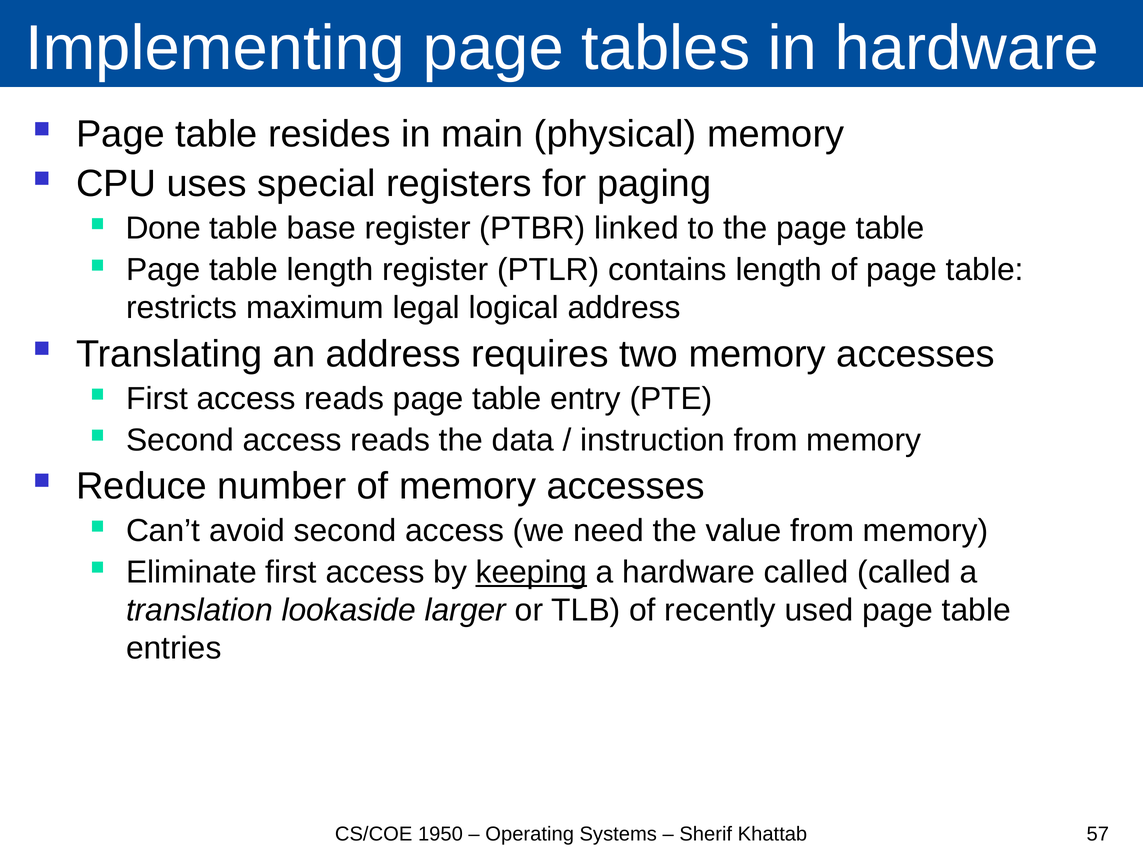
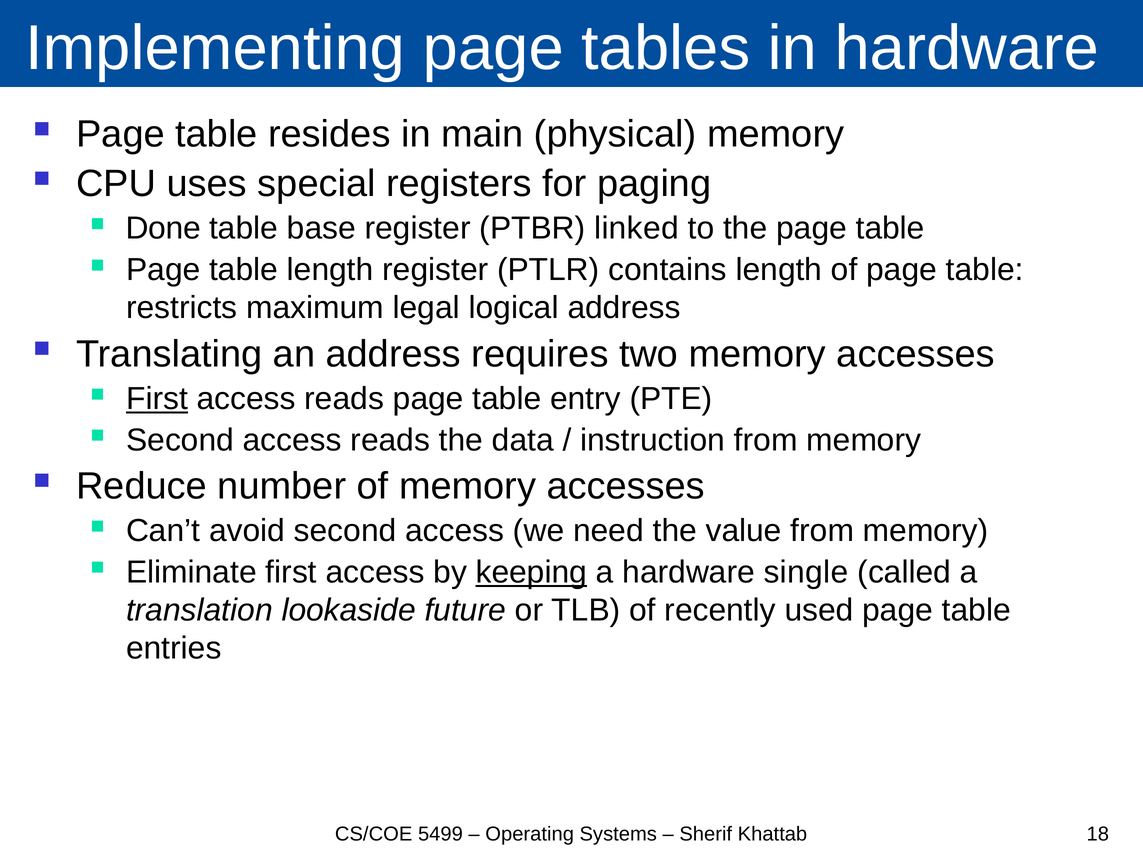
First at (157, 399) underline: none -> present
hardware called: called -> single
larger: larger -> future
1950: 1950 -> 5499
57: 57 -> 18
